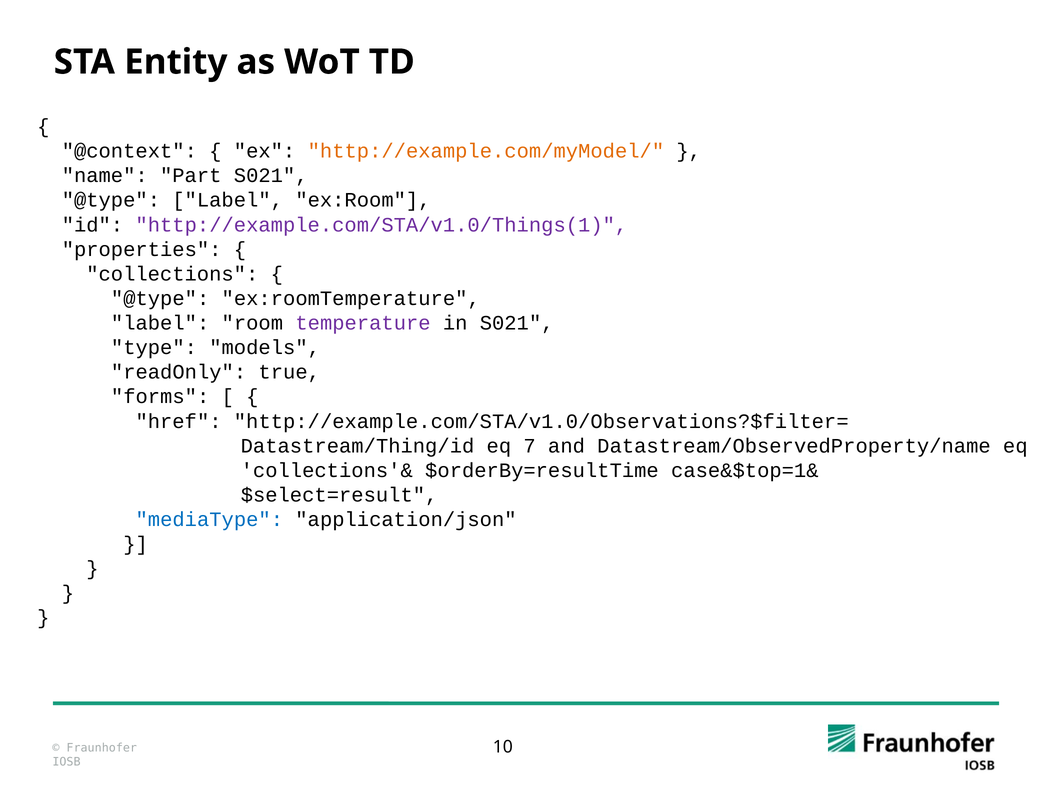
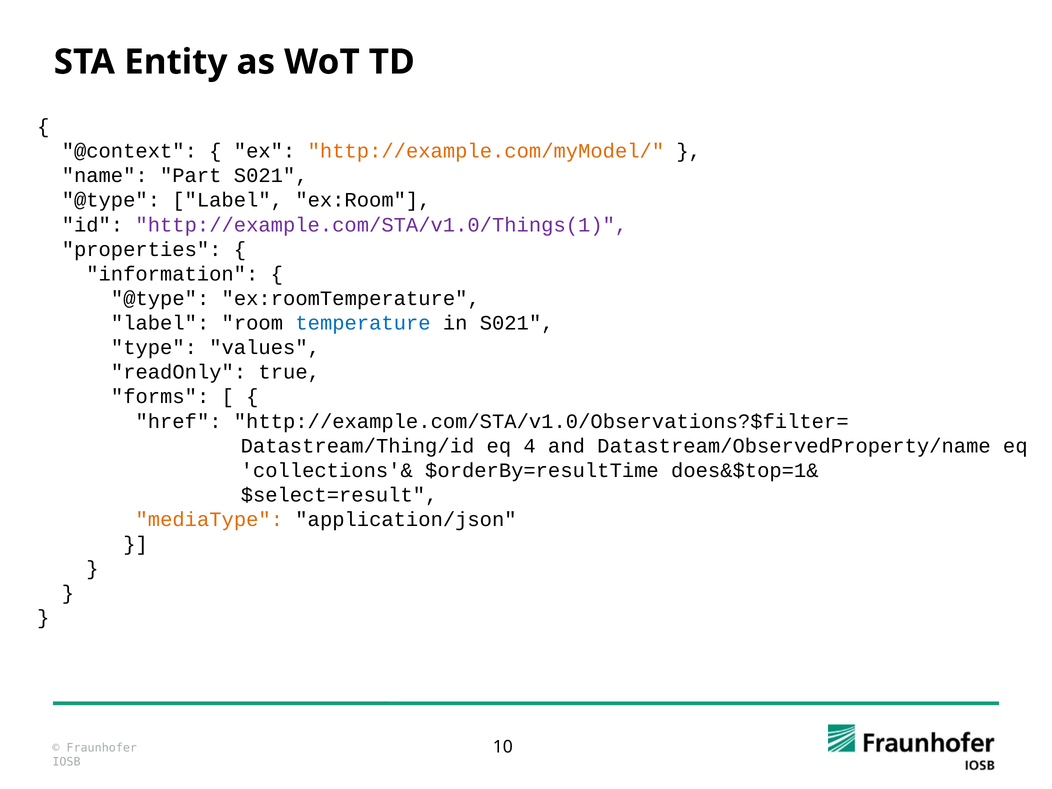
collections: collections -> information
temperature colour: purple -> blue
models: models -> values
7: 7 -> 4
case&$top=1&: case&$top=1& -> does&$top=1&
mediaType colour: blue -> orange
